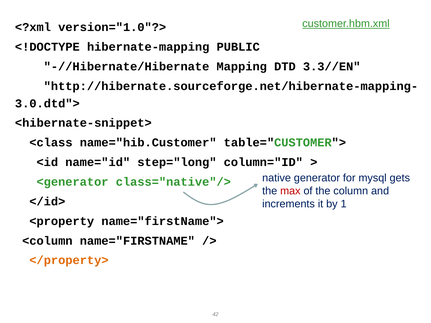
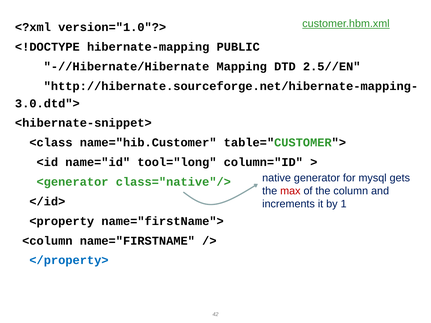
3.3//EN: 3.3//EN -> 2.5//EN
step="long: step="long -> tool="long
</property> colour: orange -> blue
